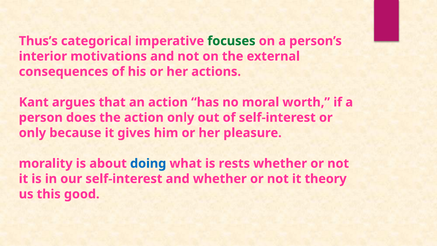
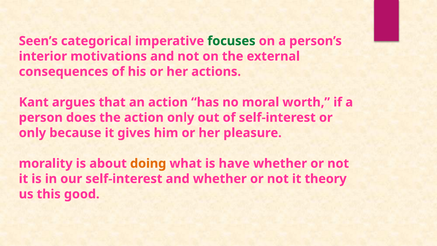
Thus’s: Thus’s -> Seen’s
doing colour: blue -> orange
rests: rests -> have
